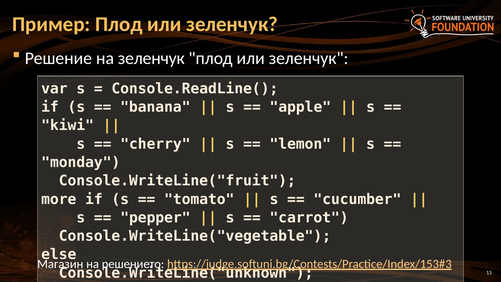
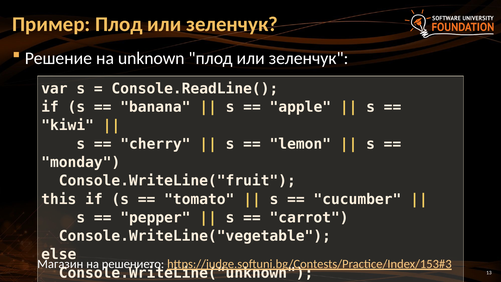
на зеленчук: зеленчук -> unknown
more: more -> this
